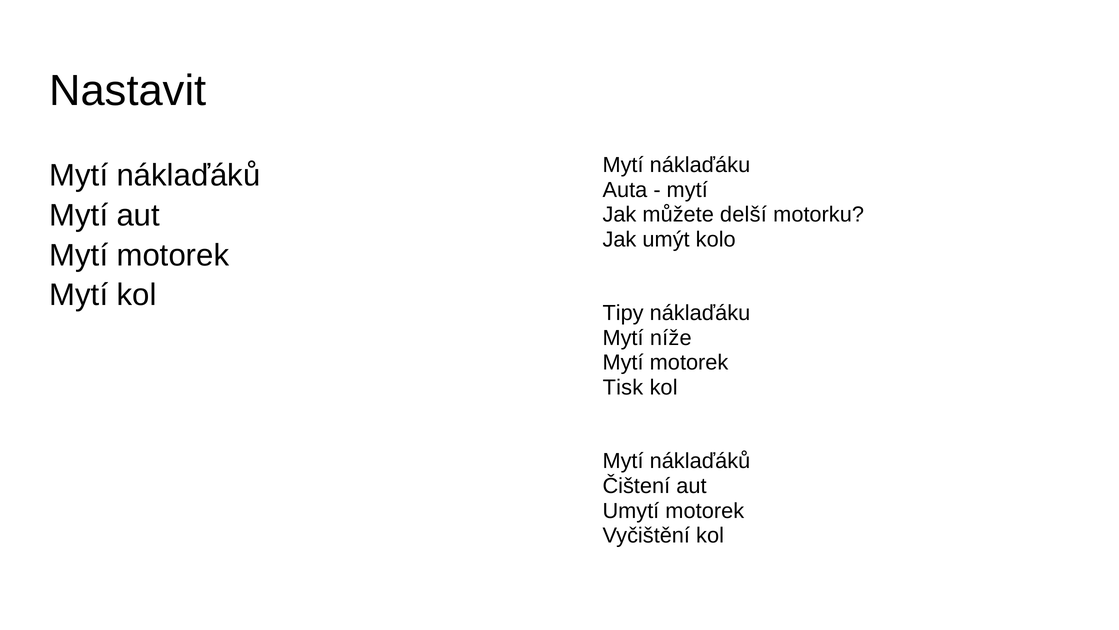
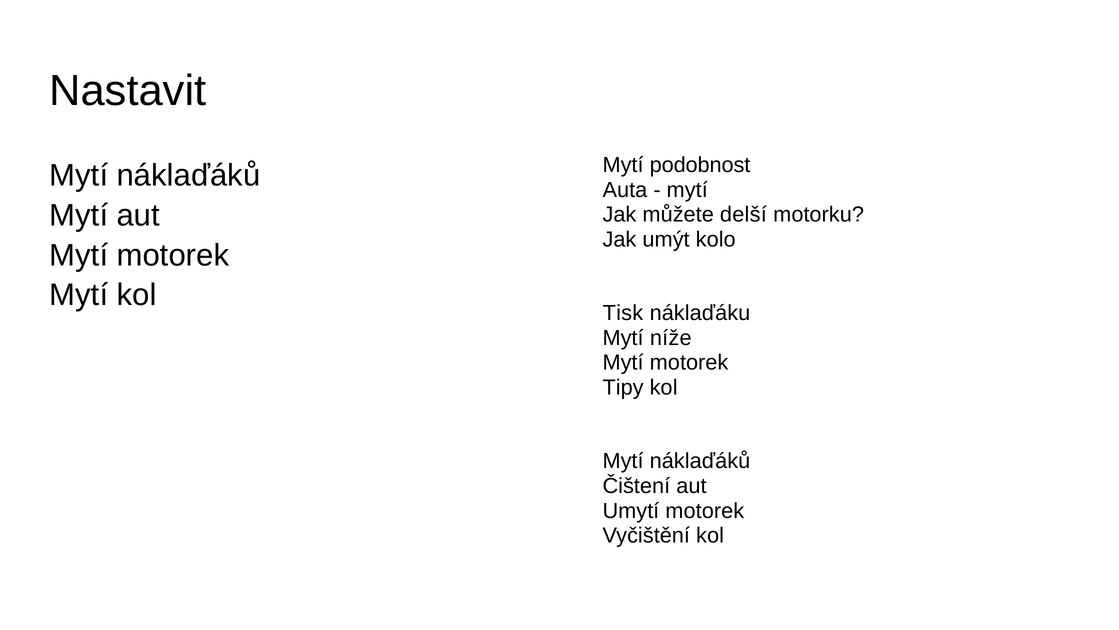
Mytí náklaďáku: náklaďáku -> podobnost
Tipy: Tipy -> Tisk
Tisk: Tisk -> Tipy
